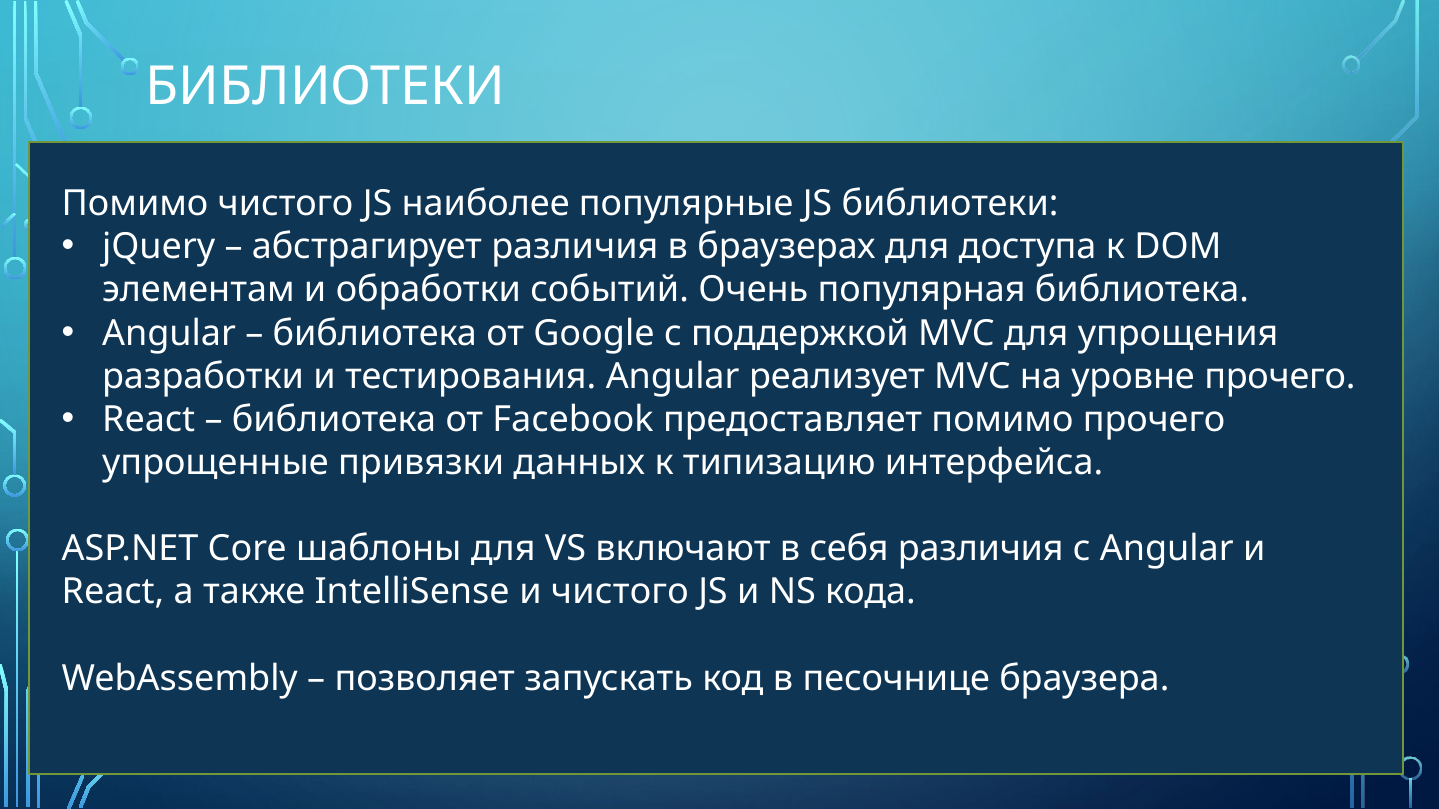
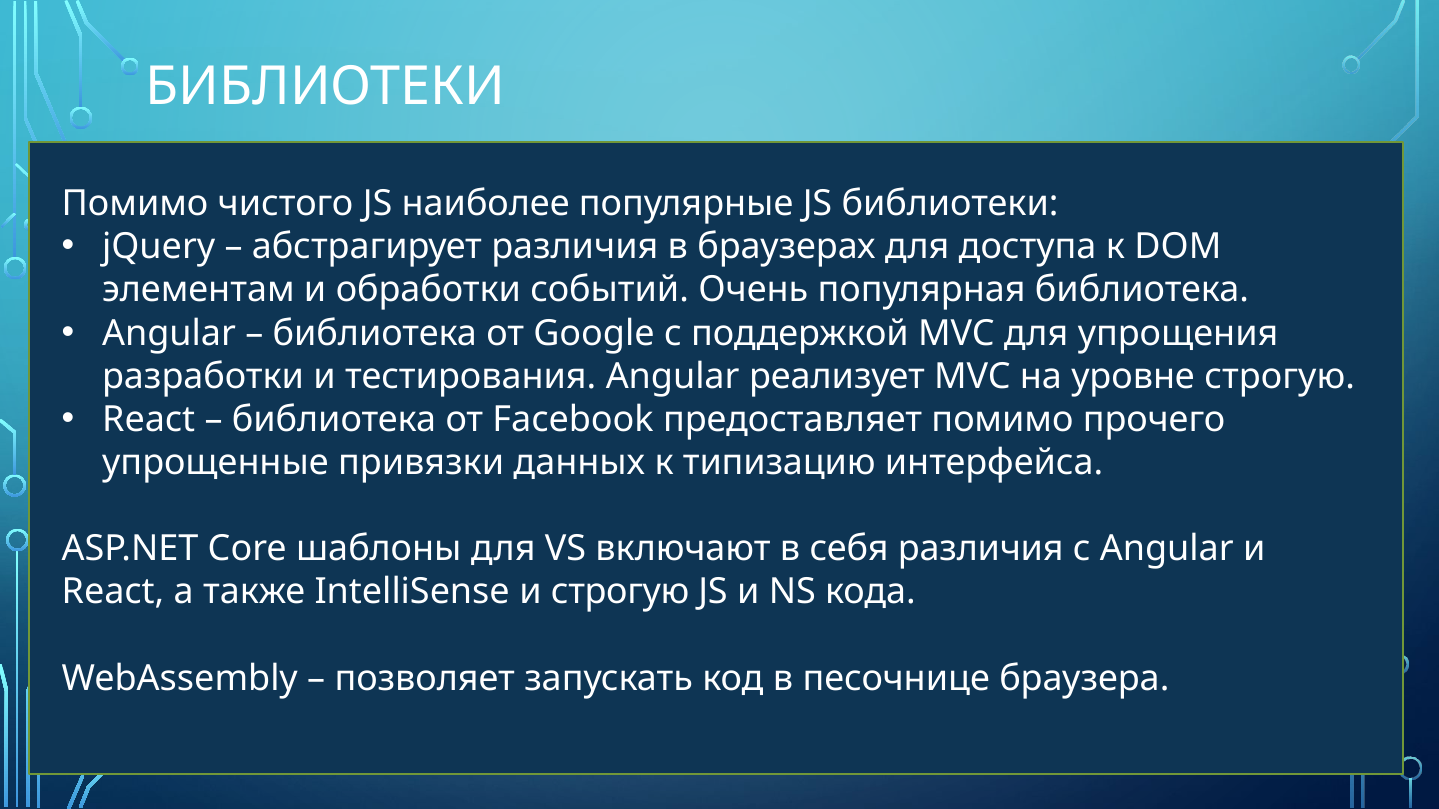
уровне прочего: прочего -> строгую
и чистого: чистого -> строгую
